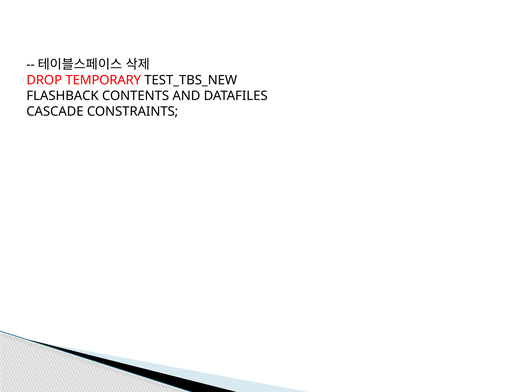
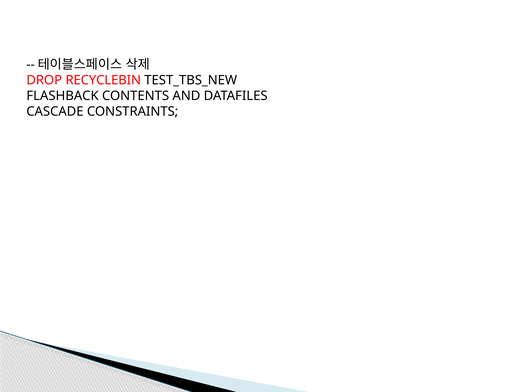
TEMPORARY: TEMPORARY -> RECYCLEBIN
